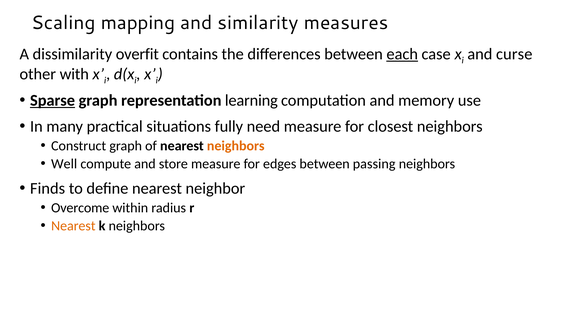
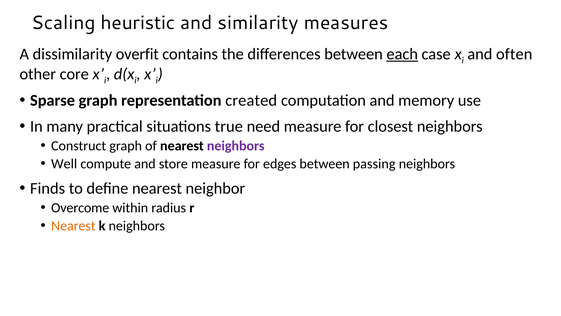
mapping: mapping -> heuristic
curse: curse -> often
with: with -> core
Sparse underline: present -> none
learning: learning -> created
fully: fully -> true
neighbors at (236, 146) colour: orange -> purple
